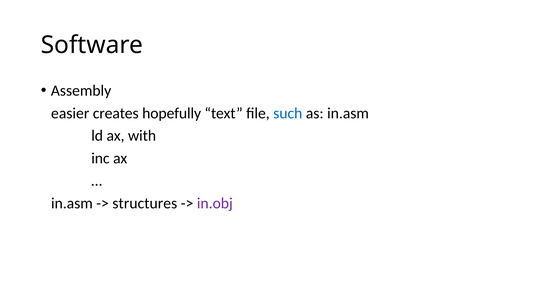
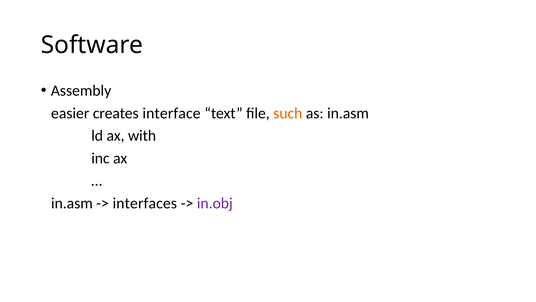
hopefully: hopefully -> interface
such colour: blue -> orange
structures: structures -> interfaces
